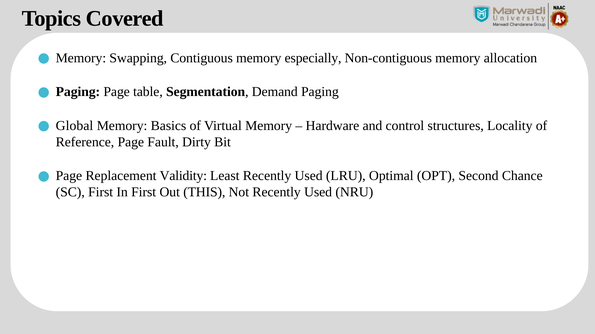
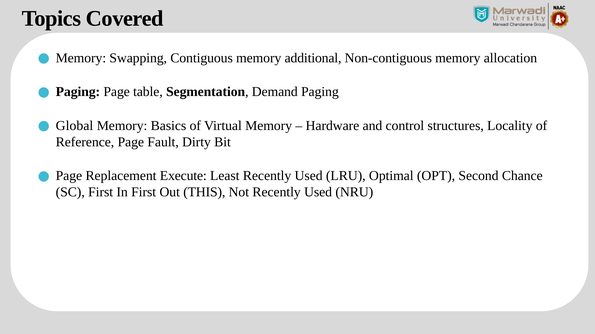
especially: especially -> additional
Validity: Validity -> Execute
